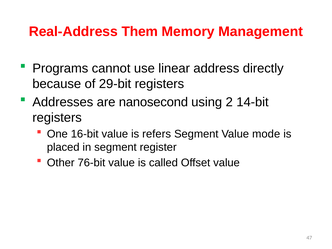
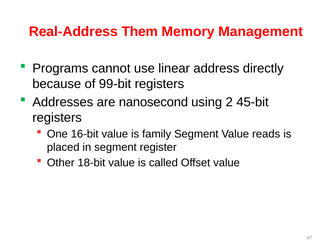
29-bit: 29-bit -> 99-bit
14-bit: 14-bit -> 45-bit
refers: refers -> family
mode: mode -> reads
76-bit: 76-bit -> 18-bit
